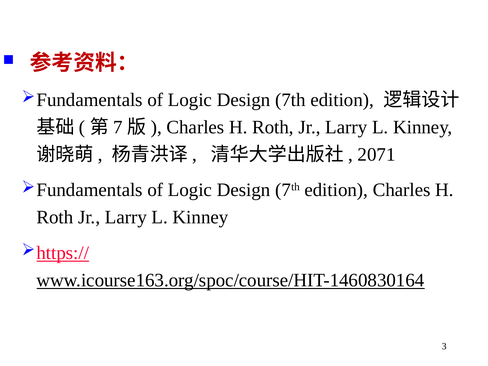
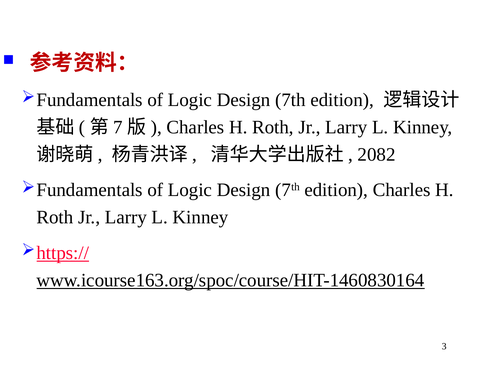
2071: 2071 -> 2082
